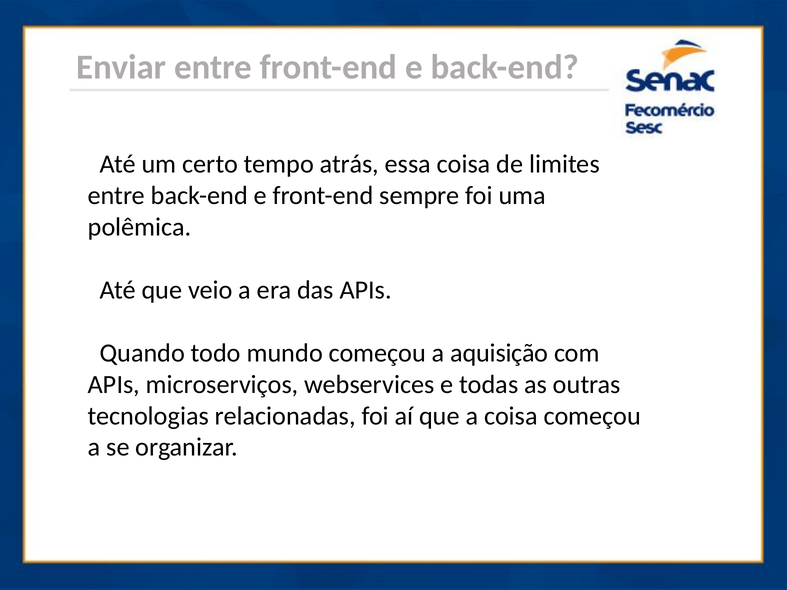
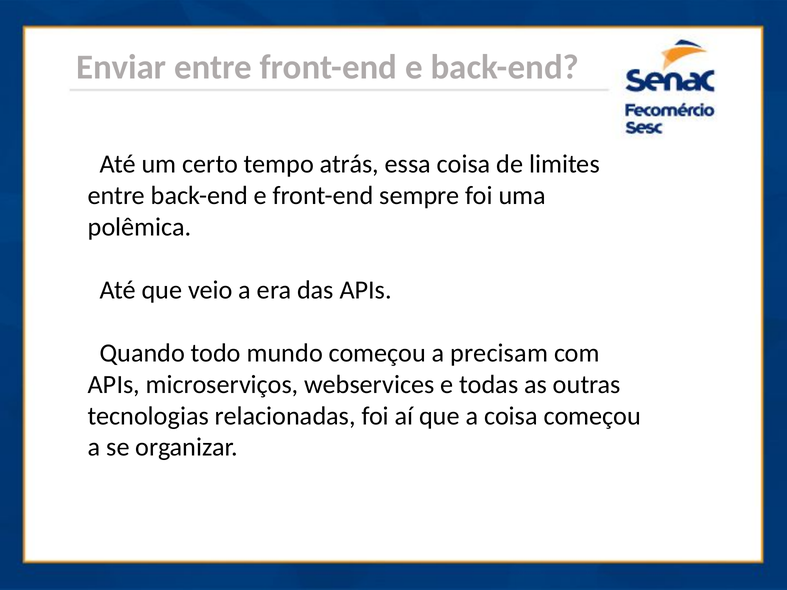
aquisição: aquisição -> precisam
